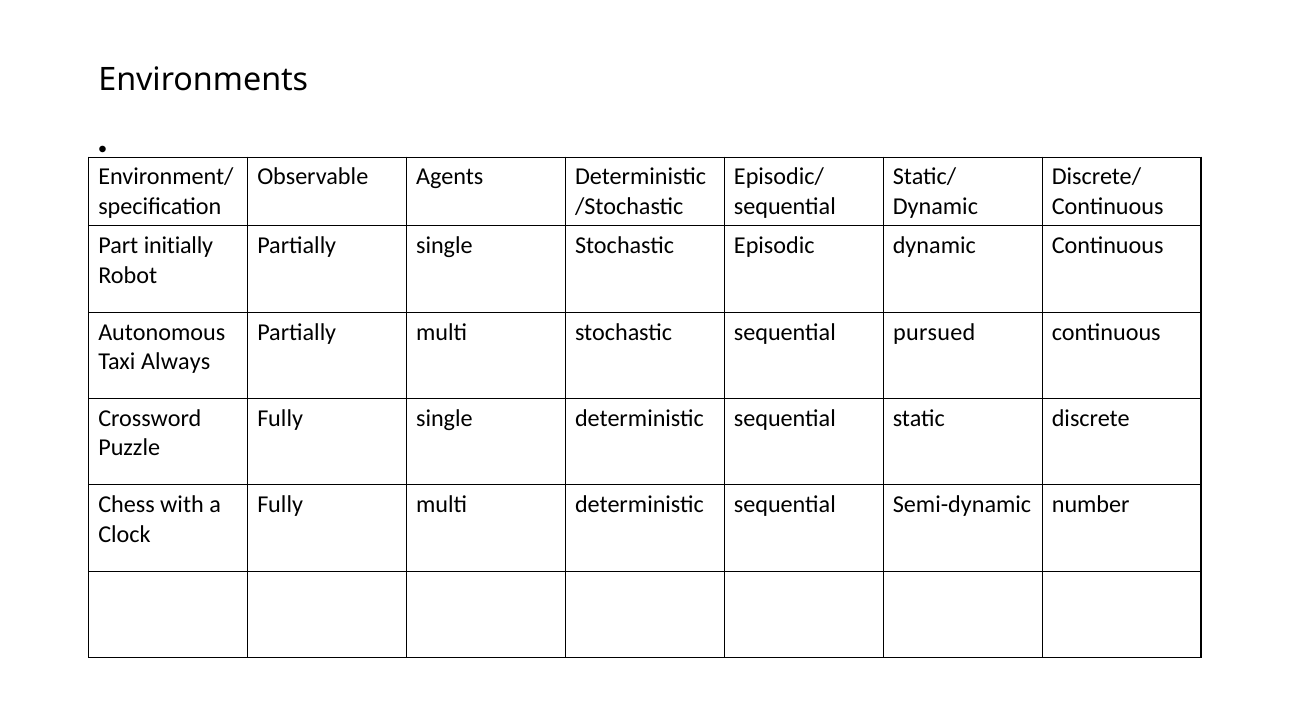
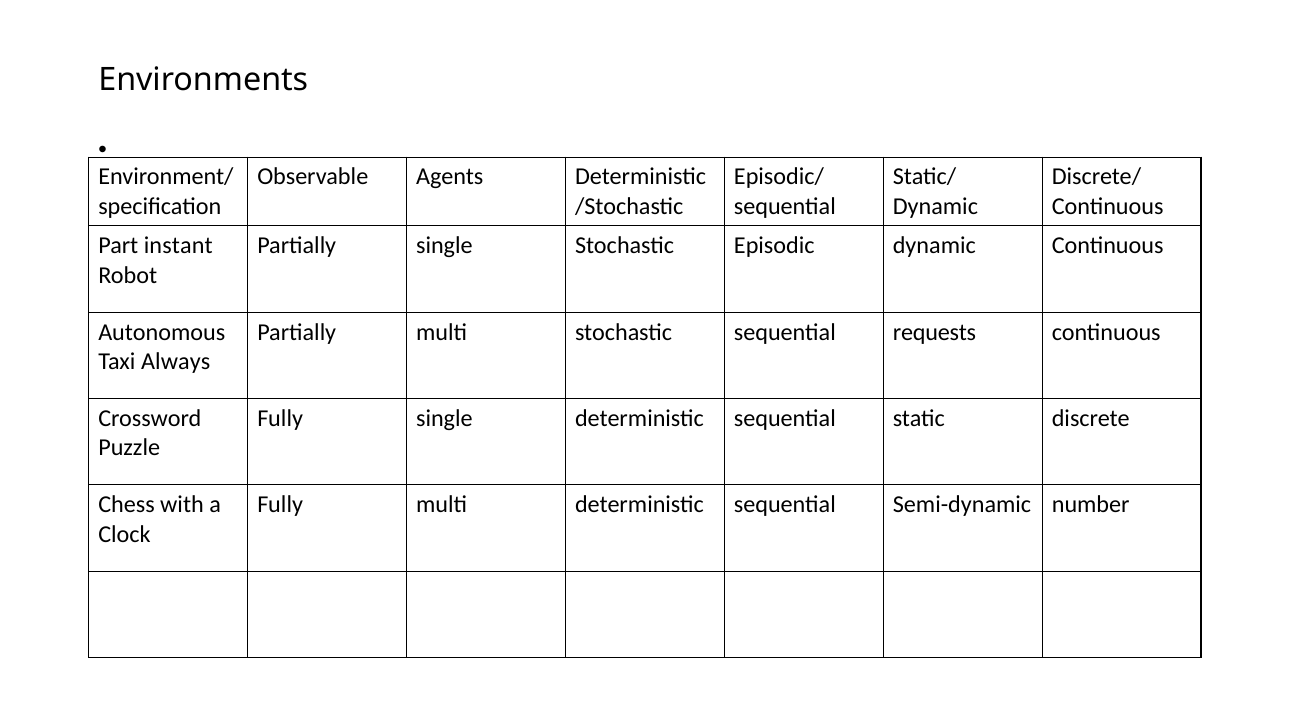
initially: initially -> instant
pursued: pursued -> requests
